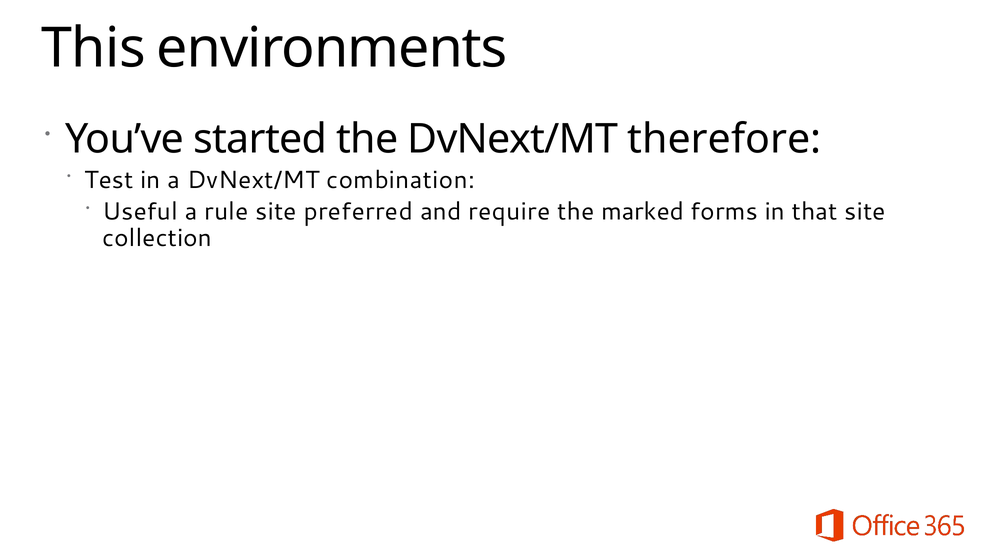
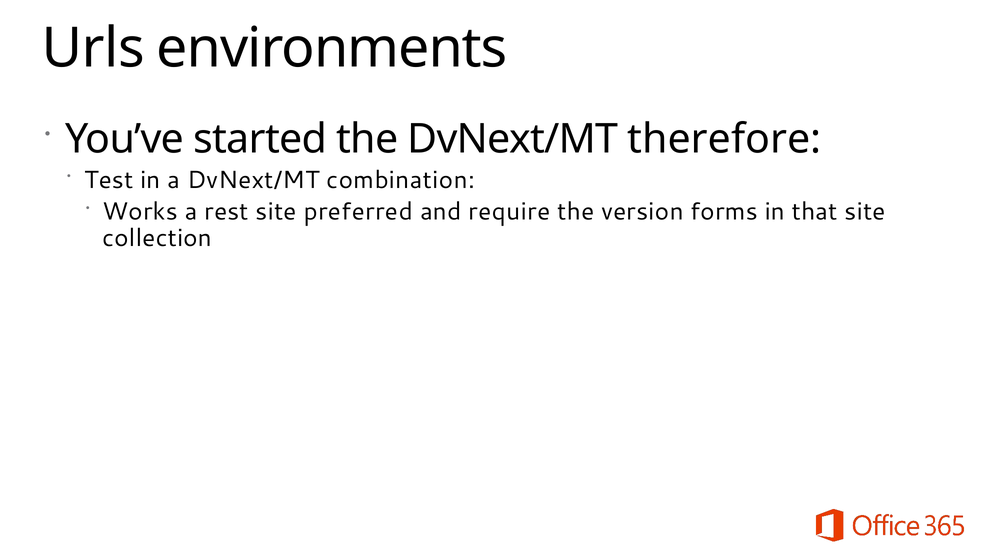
This: This -> Urls
Useful: Useful -> Works
rule: rule -> rest
marked: marked -> version
